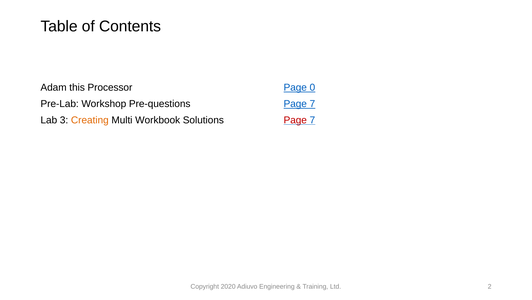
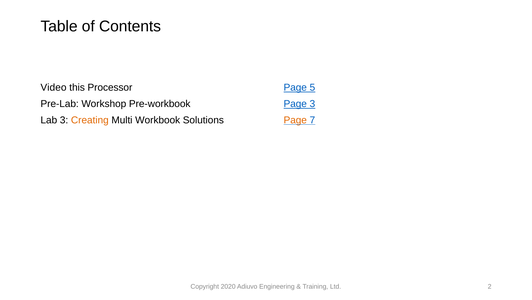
Adam: Adam -> Video
0: 0 -> 5
Pre-questions: Pre-questions -> Pre-workbook
7 at (312, 104): 7 -> 3
Page at (295, 120) colour: red -> orange
